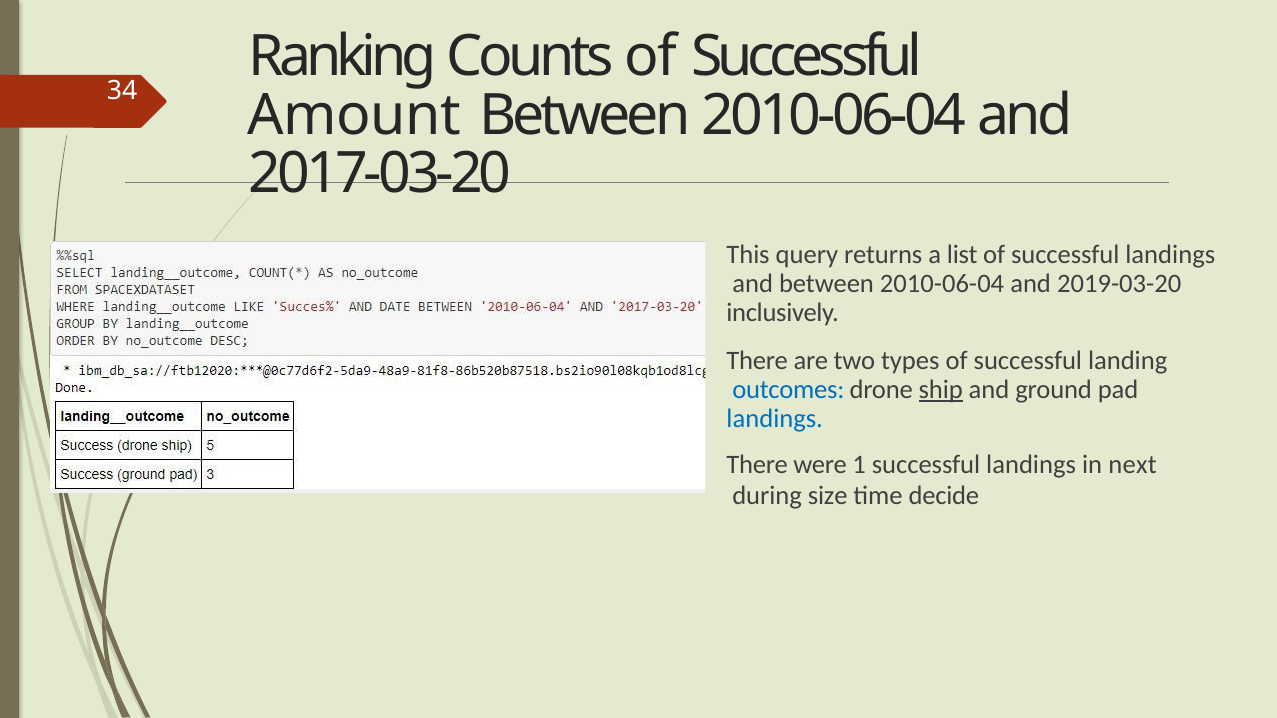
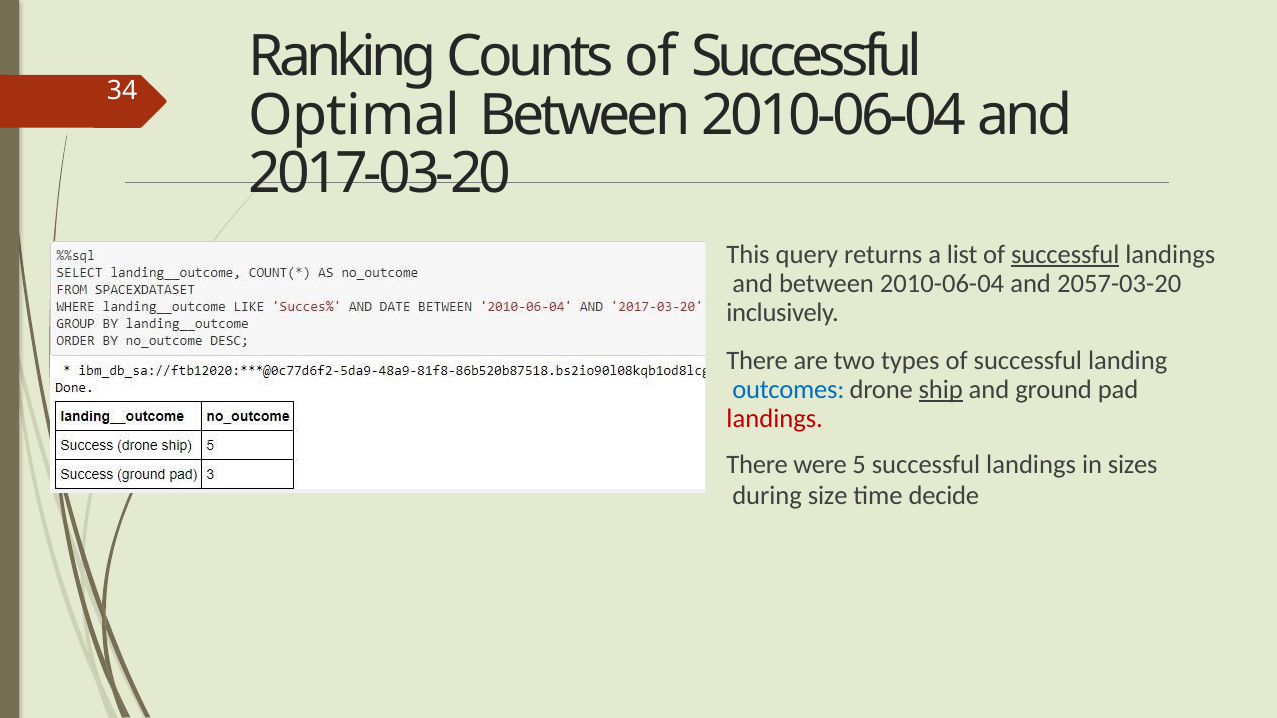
Amount: Amount -> Optimal
successful at (1065, 255) underline: none -> present
2019-03-20: 2019-03-20 -> 2057-03-20
landings at (775, 419) colour: blue -> red
1: 1 -> 5
next: next -> sizes
